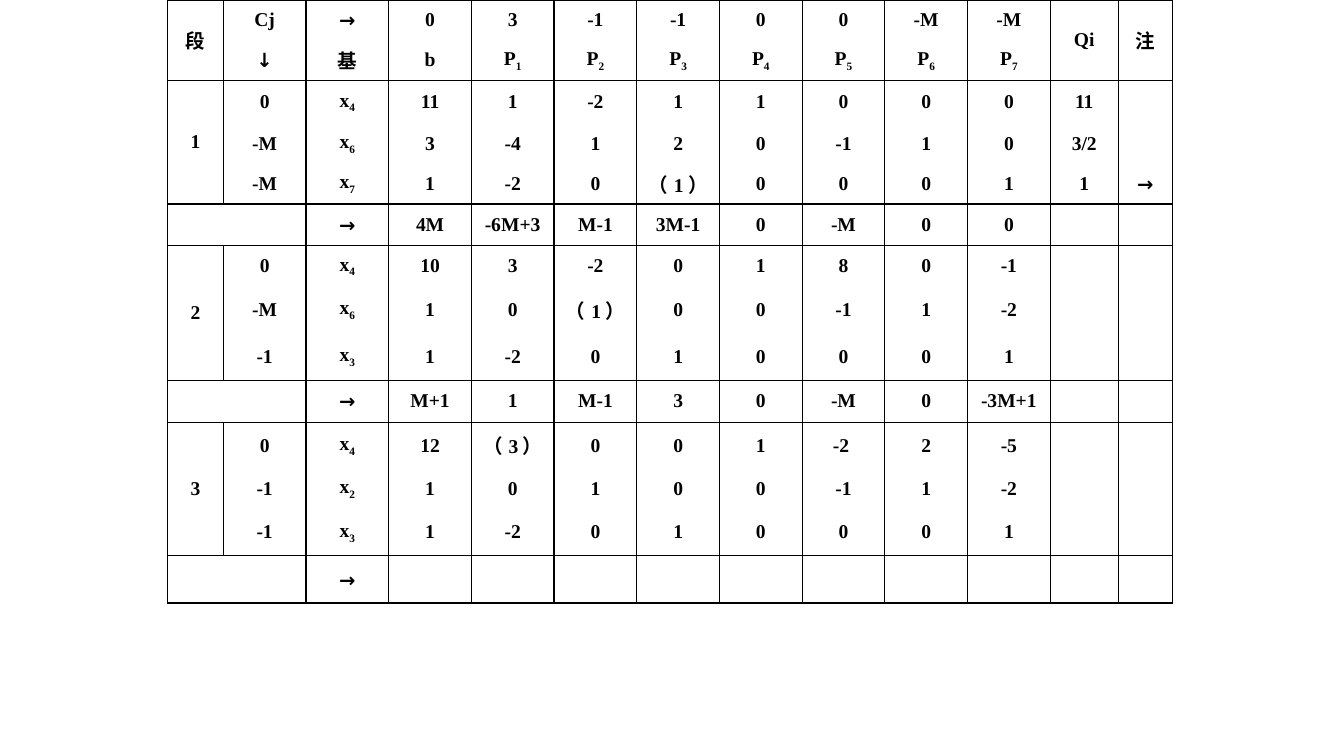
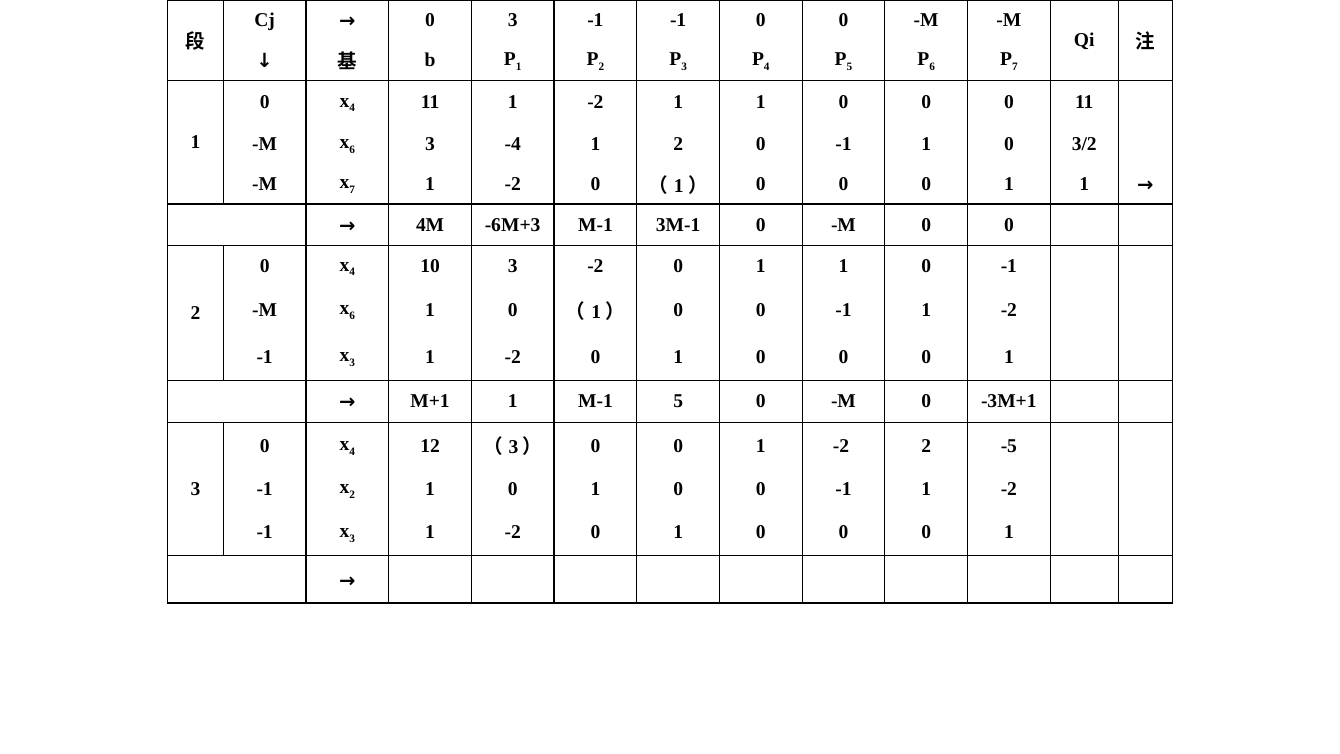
-2 0 1 8: 8 -> 1
M-1 3: 3 -> 5
